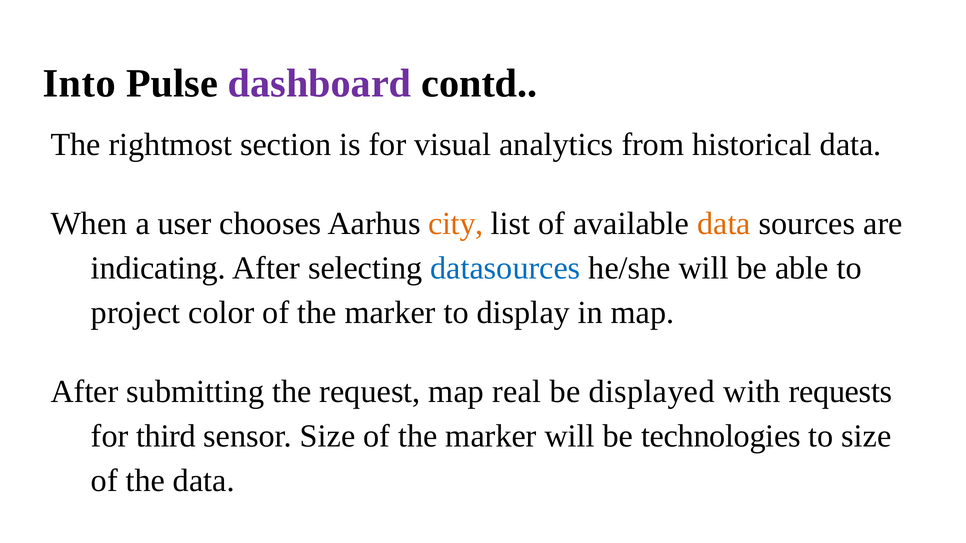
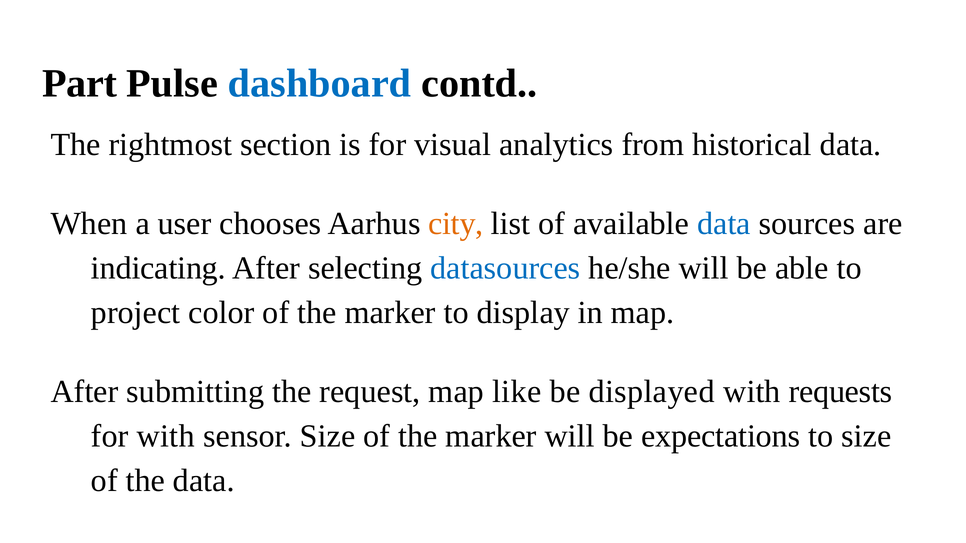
Into: Into -> Part
dashboard colour: purple -> blue
data at (724, 224) colour: orange -> blue
real: real -> like
for third: third -> with
technologies: technologies -> expectations
